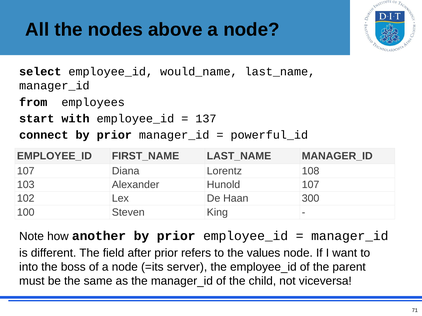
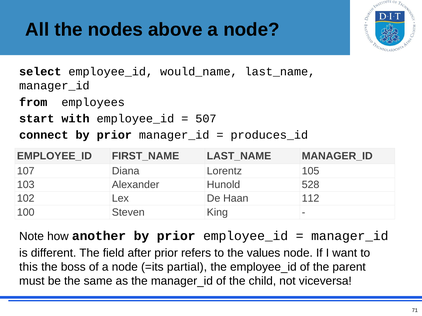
137: 137 -> 507
powerful_id: powerful_id -> produces_id
108: 108 -> 105
Hunold 107: 107 -> 528
300: 300 -> 112
into: into -> this
server: server -> partial
